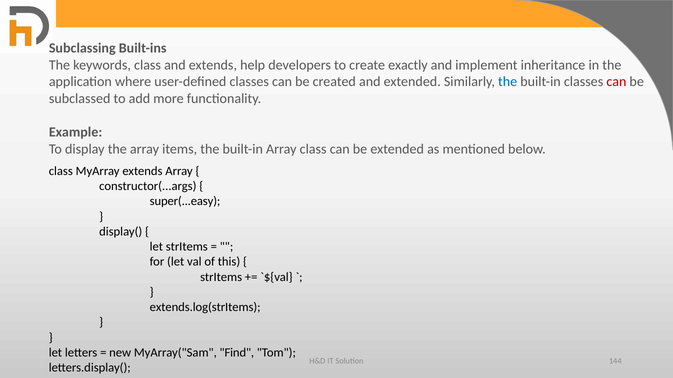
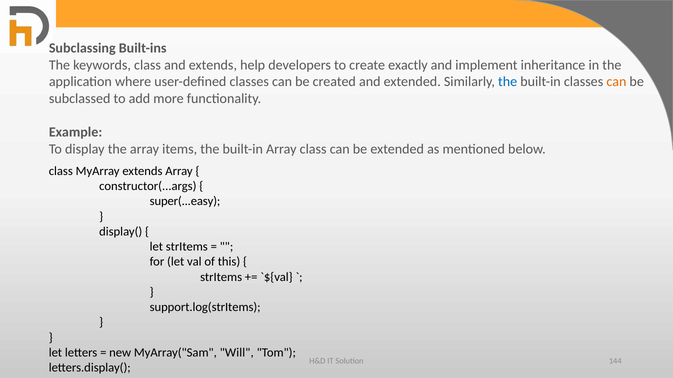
can at (616, 82) colour: red -> orange
extends.log(strItems: extends.log(strItems -> support.log(strItems
Find: Find -> Will
